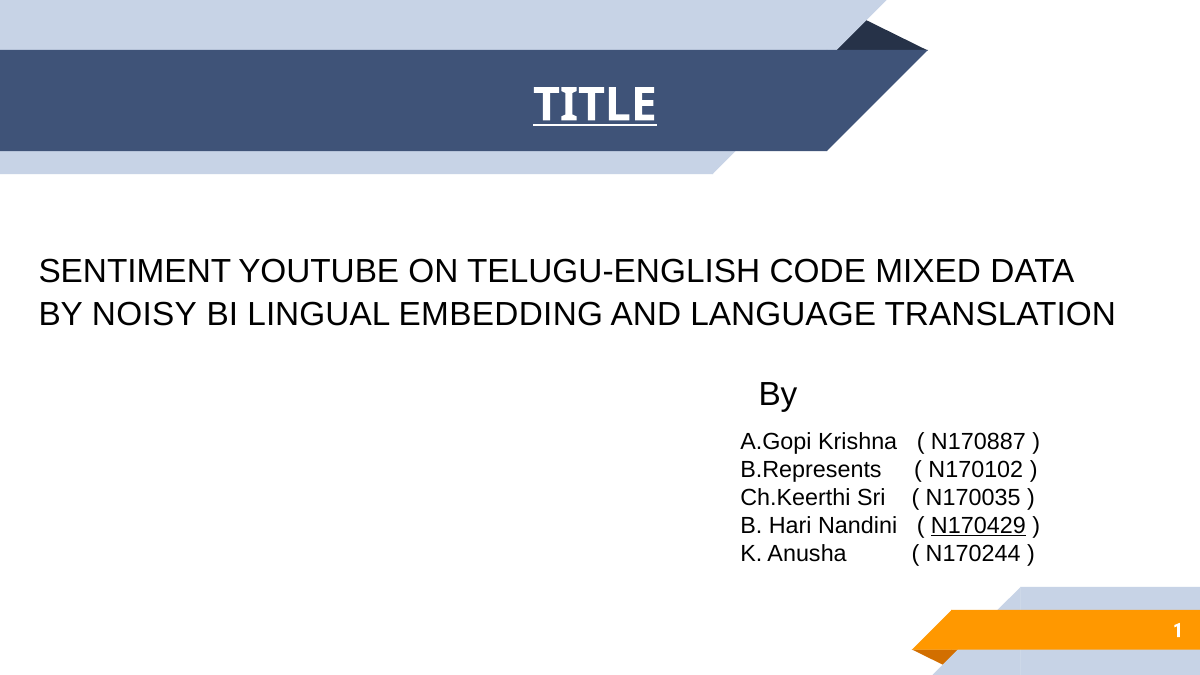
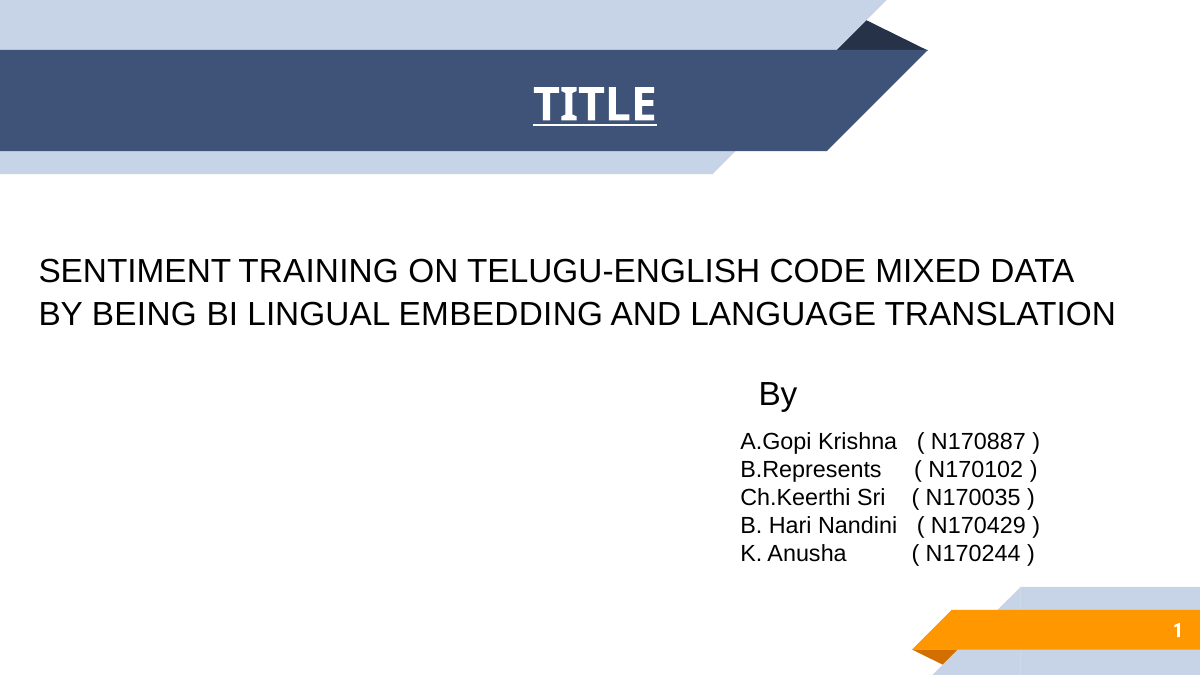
YOUTUBE: YOUTUBE -> TRAINING
NOISY: NOISY -> BEING
N170429 underline: present -> none
